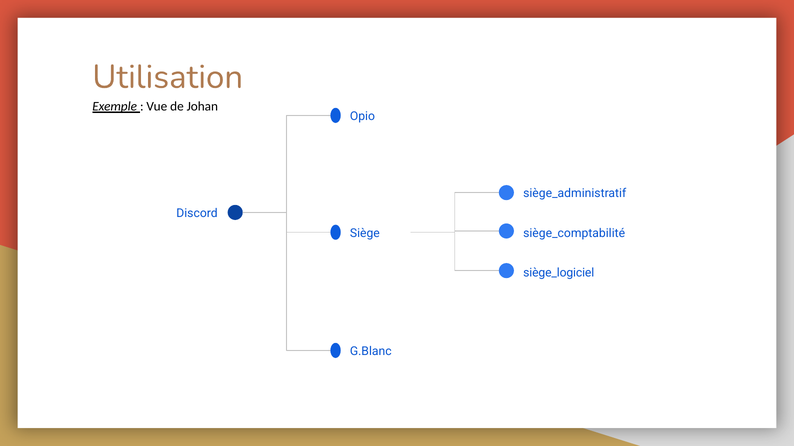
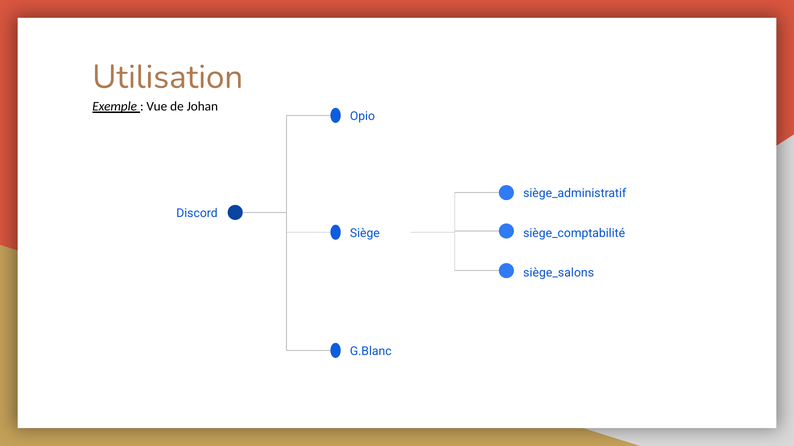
siège_logiciel: siège_logiciel -> siège_salons
